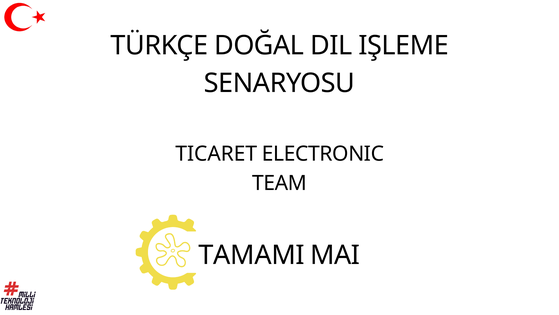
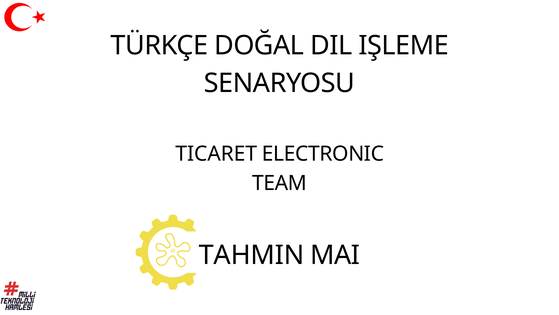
TAMAMI: TAMAMI -> TAHMIN
